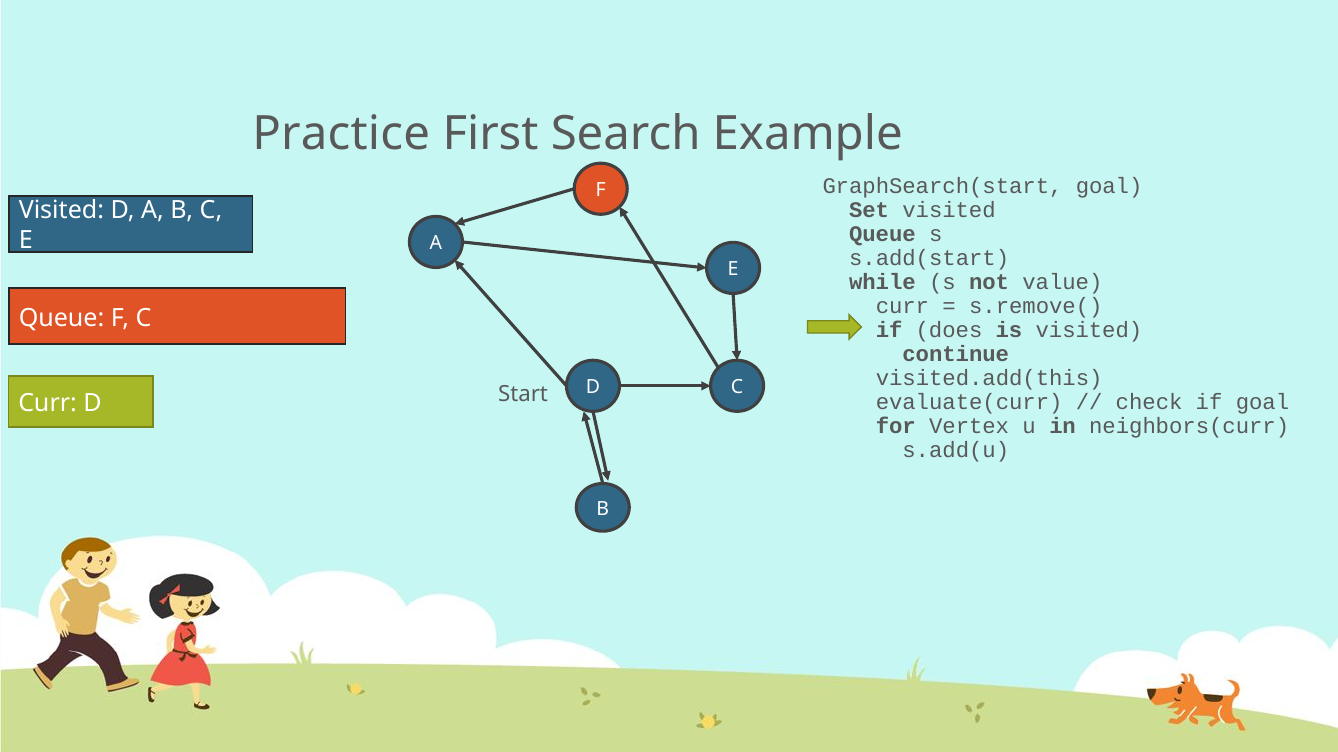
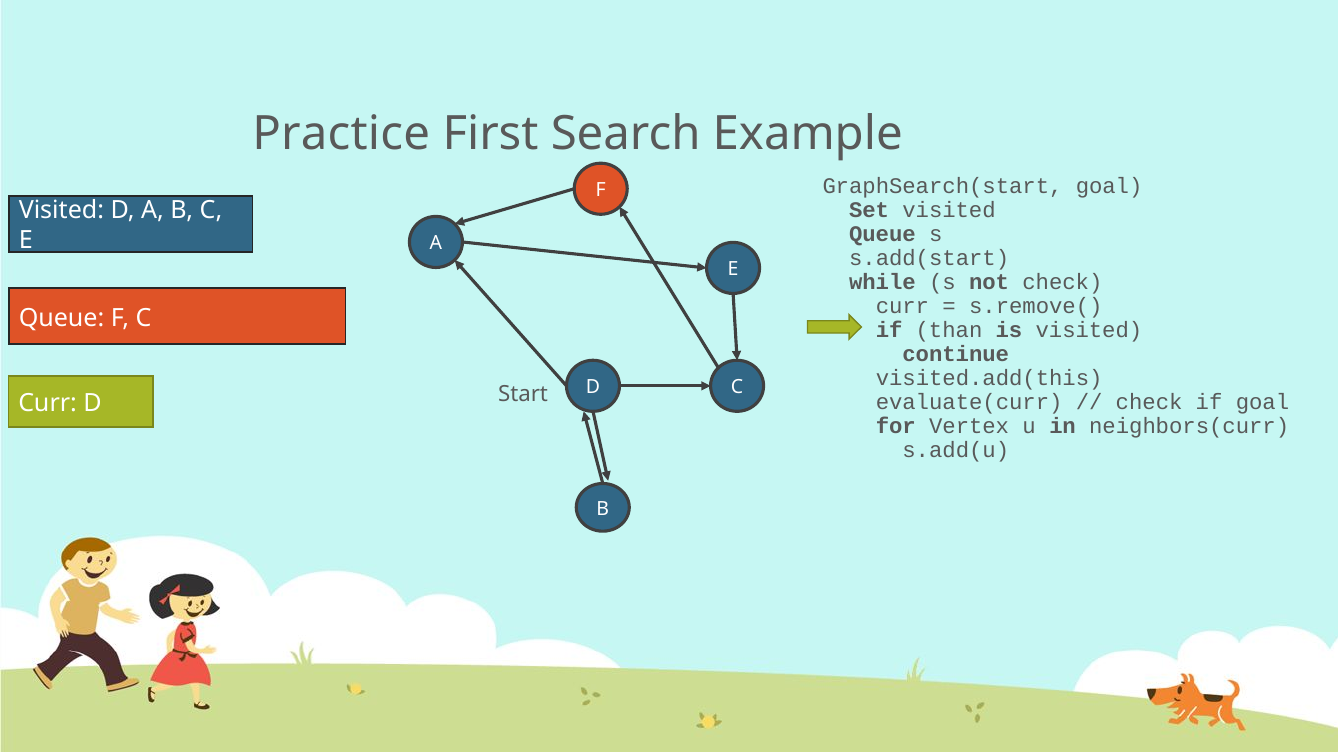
not value: value -> check
does: does -> than
